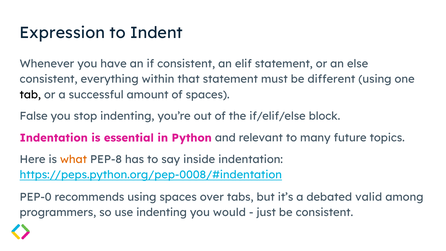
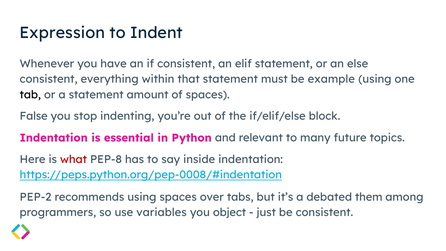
different: different -> example
a successful: successful -> statement
what colour: orange -> red
PEP-0: PEP-0 -> PEP-2
valid: valid -> them
use indenting: indenting -> variables
would: would -> object
